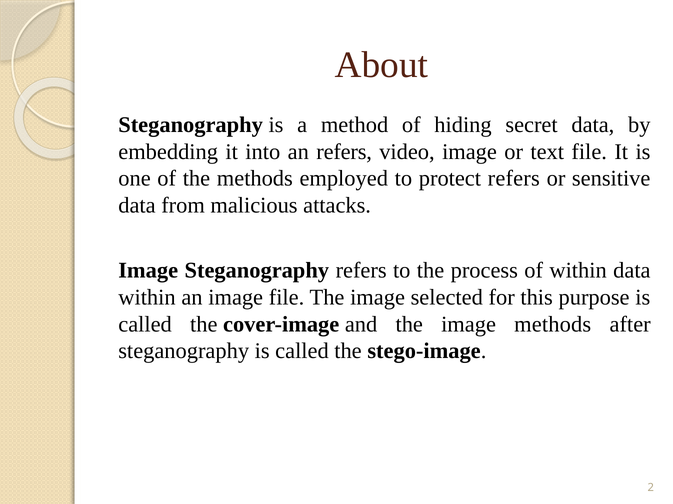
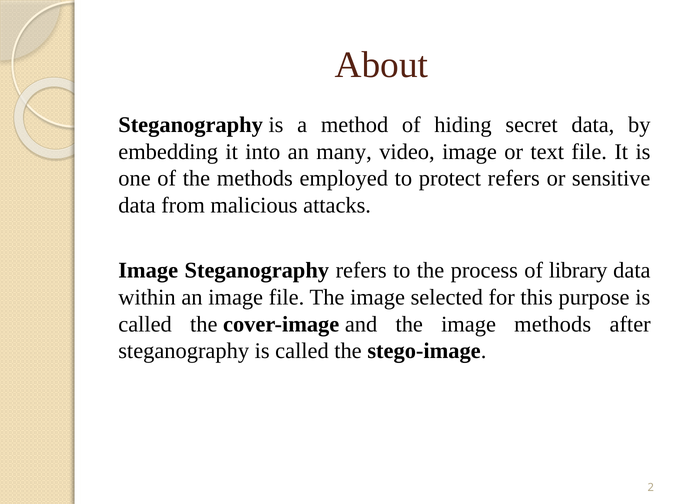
an refers: refers -> many
of within: within -> library
